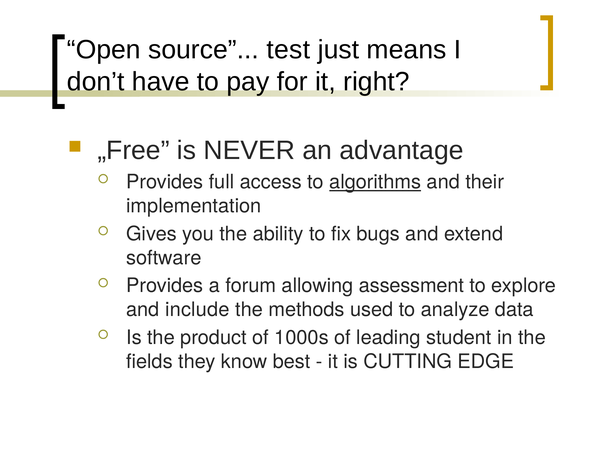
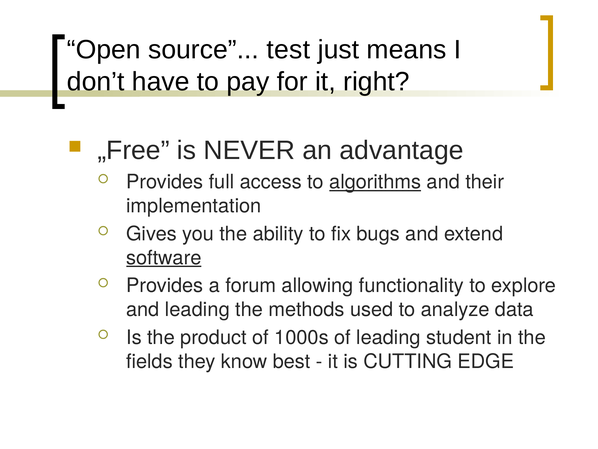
software underline: none -> present
assessment: assessment -> functionality
and include: include -> leading
